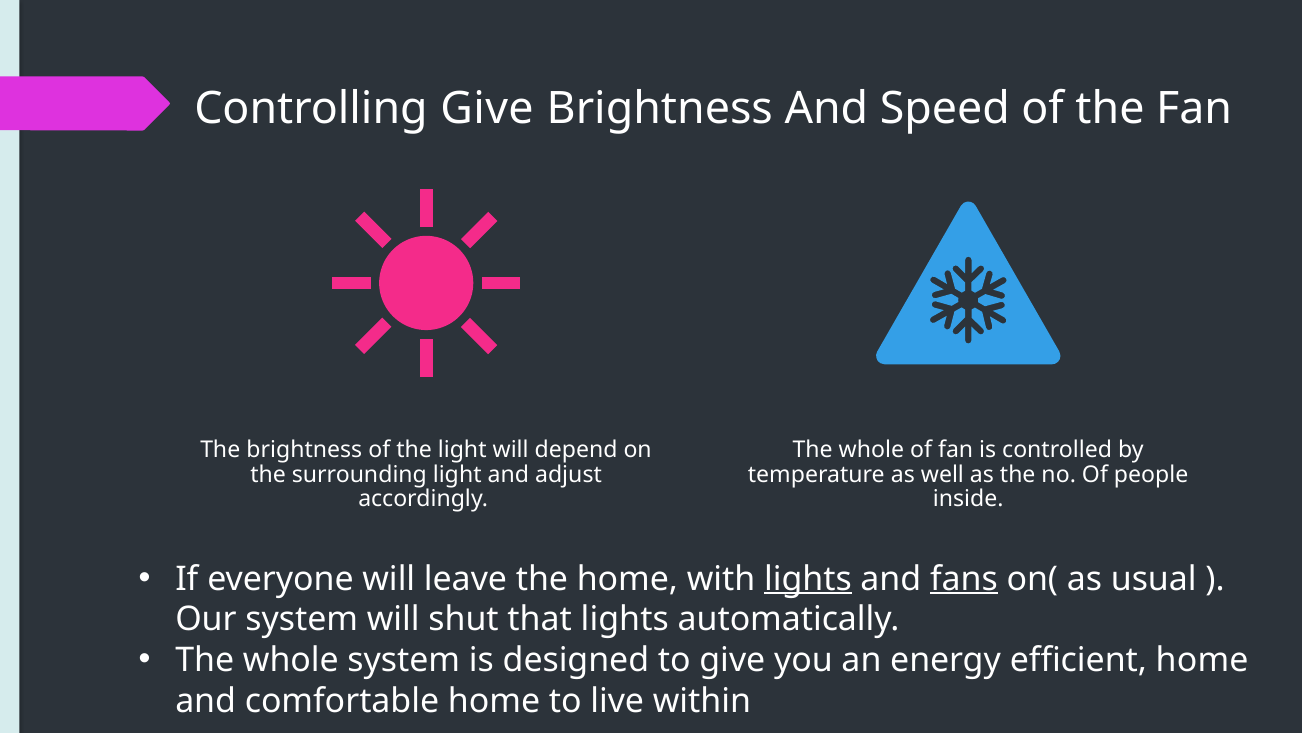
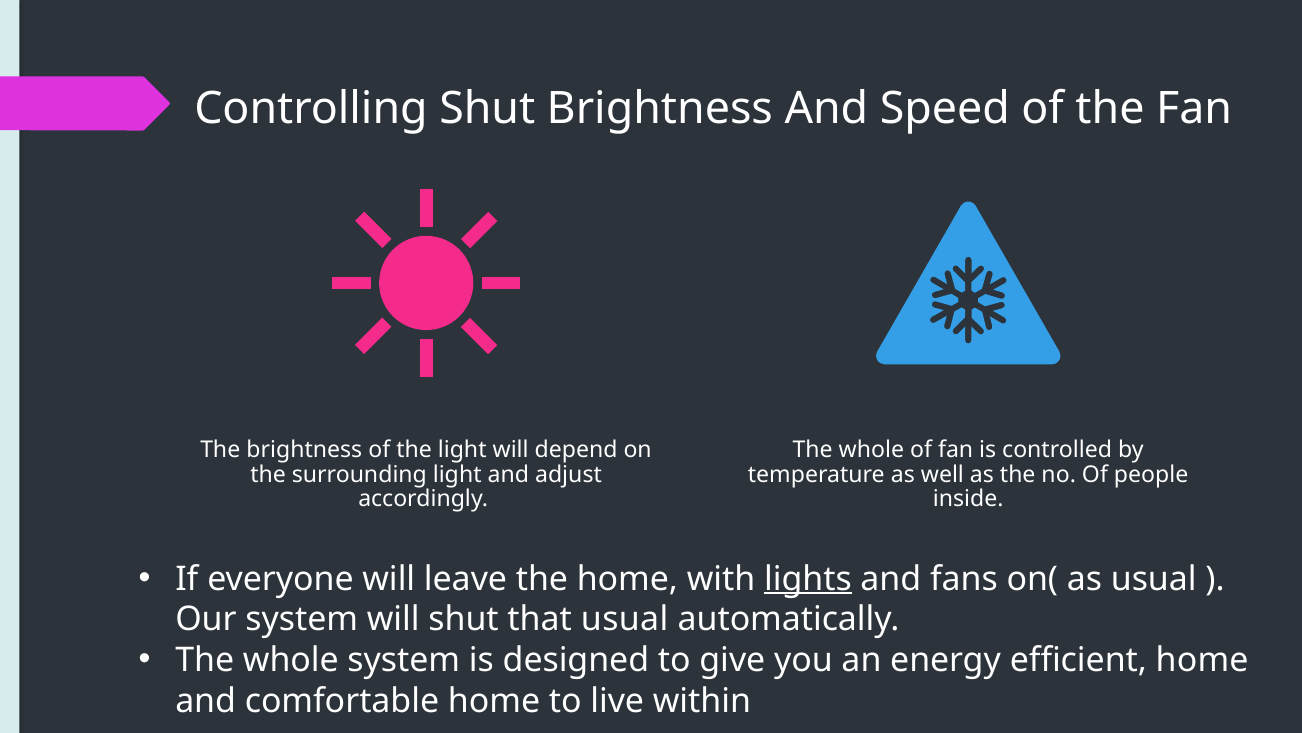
Controlling Give: Give -> Shut
fans underline: present -> none
that lights: lights -> usual
